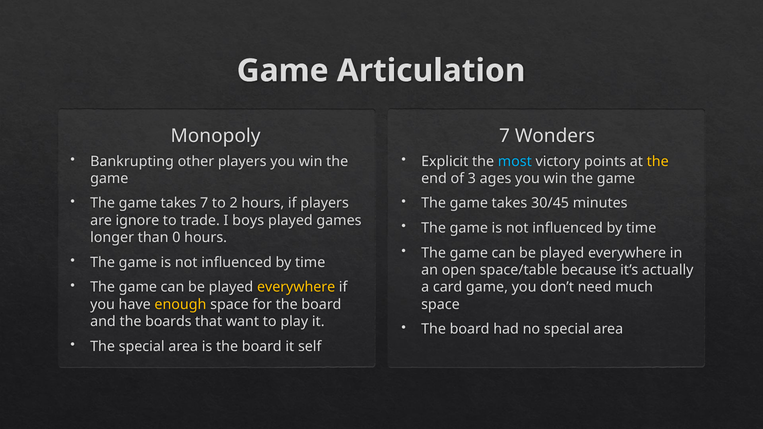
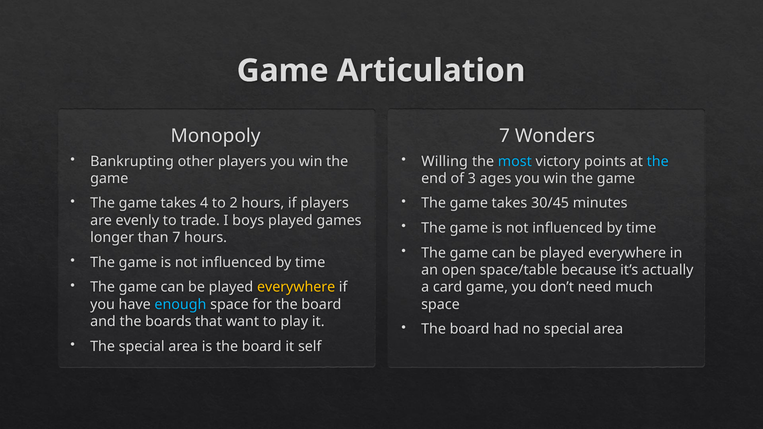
Explicit: Explicit -> Willing
the at (658, 161) colour: yellow -> light blue
takes 7: 7 -> 4
ignore: ignore -> evenly
than 0: 0 -> 7
enough colour: yellow -> light blue
